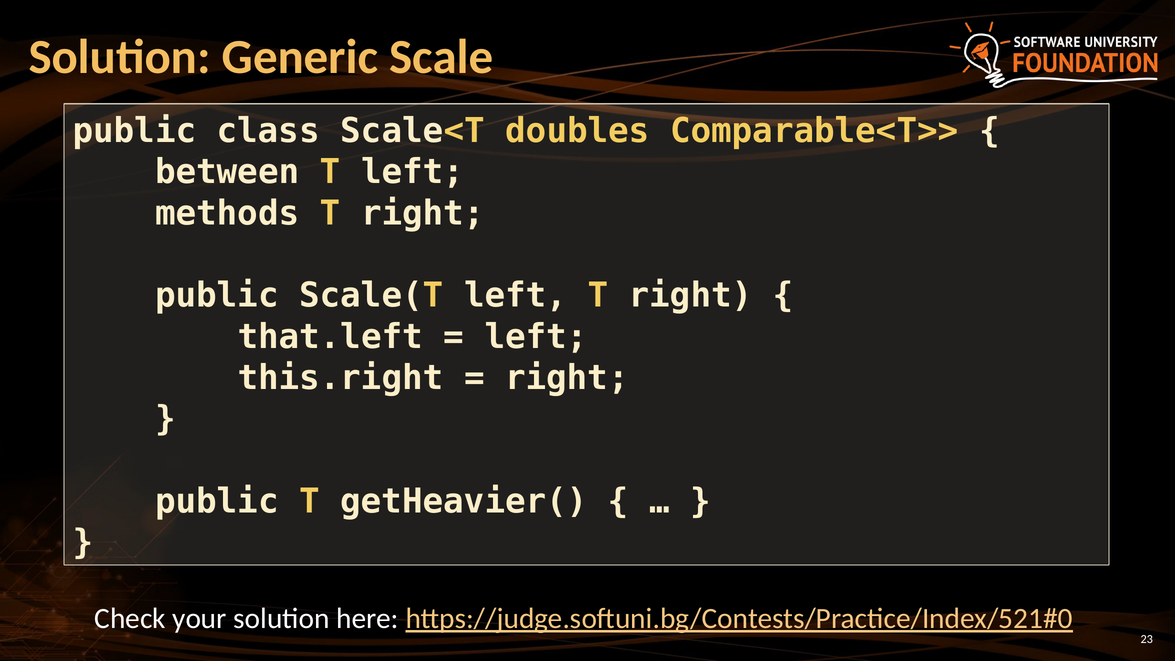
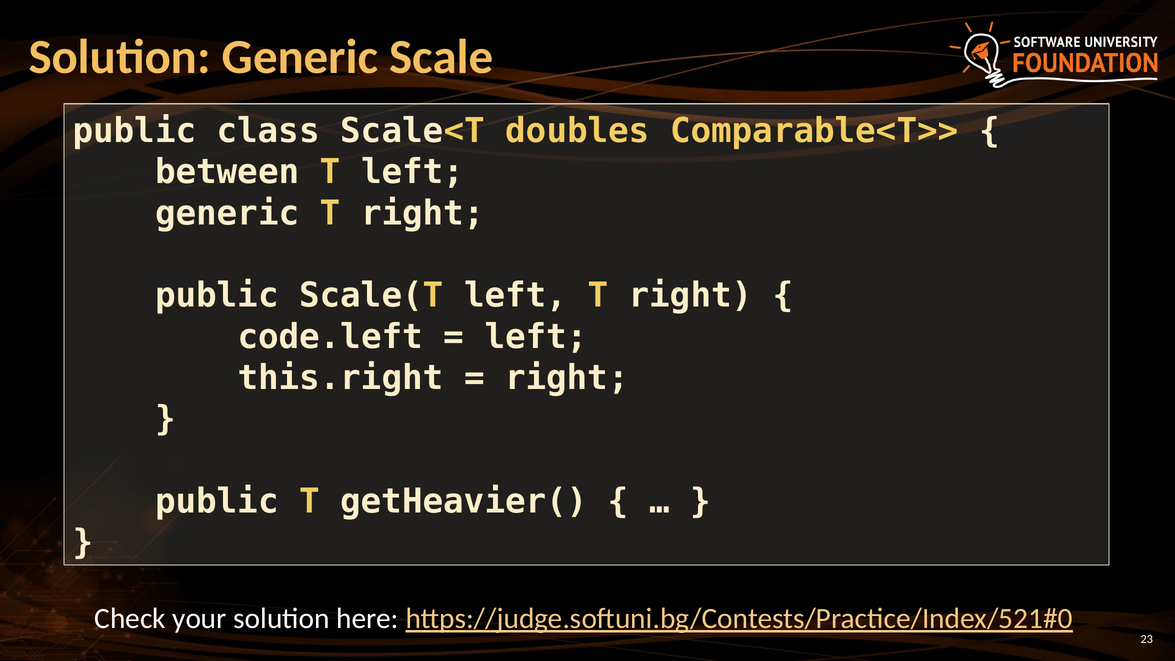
methods at (227, 213): methods -> generic
that.left: that.left -> code.left
